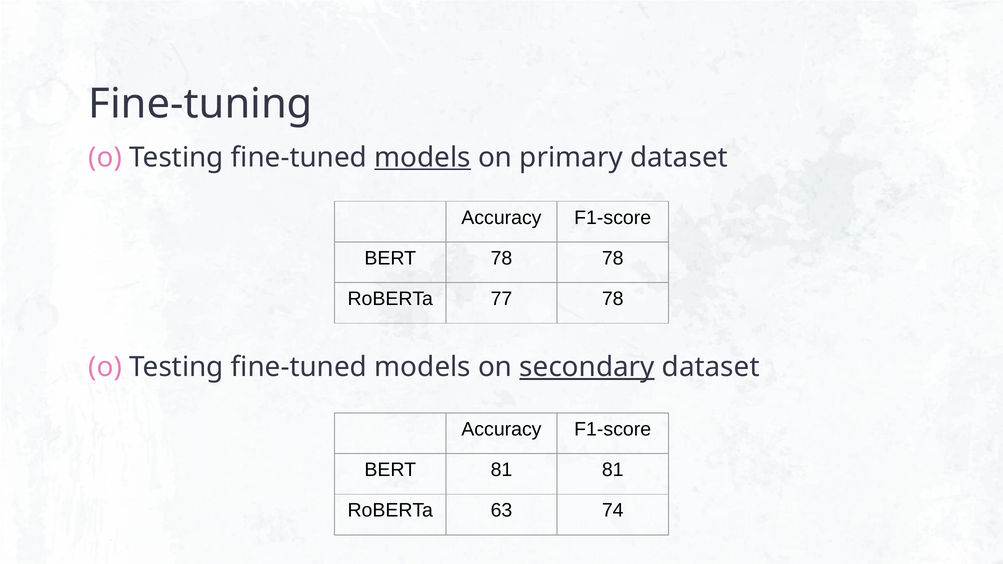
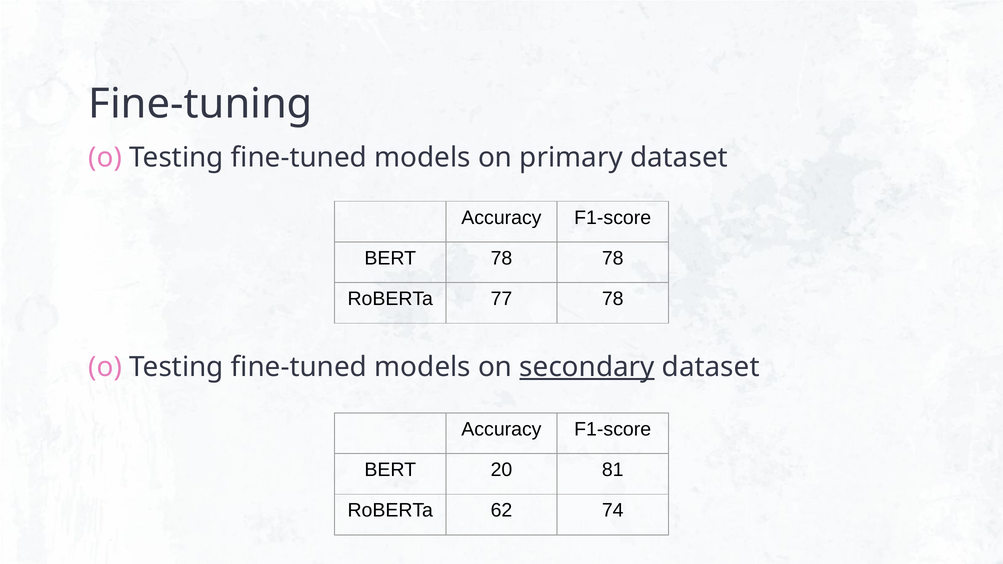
models at (423, 157) underline: present -> none
BERT 81: 81 -> 20
63: 63 -> 62
